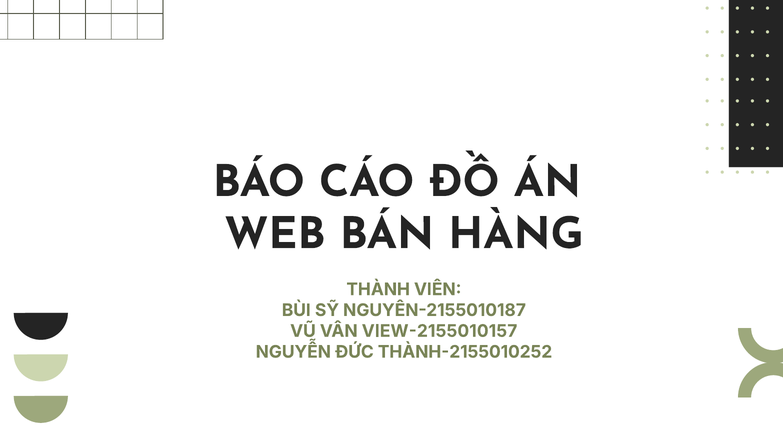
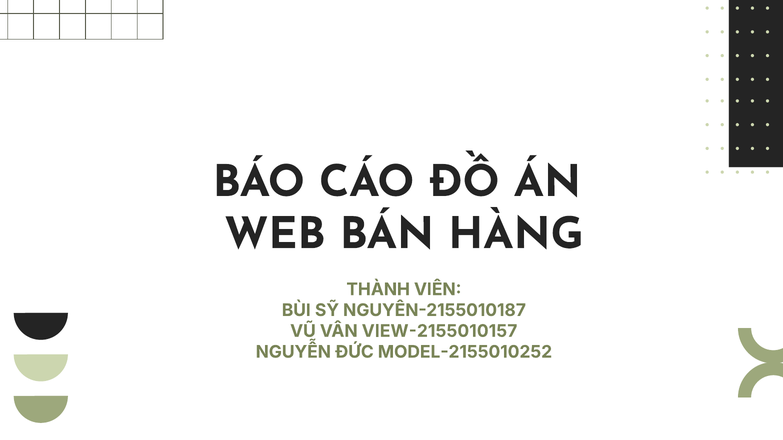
THÀNH-2155010252: THÀNH-2155010252 -> MODEL-2155010252
